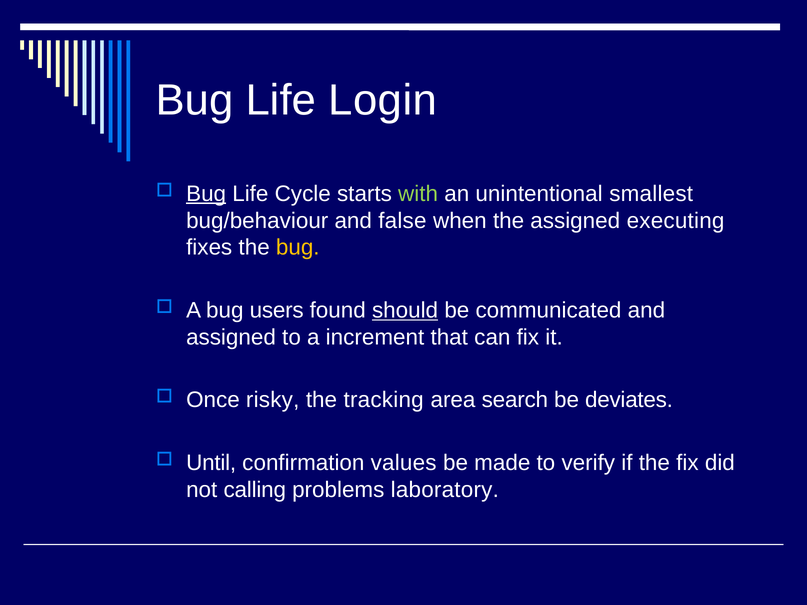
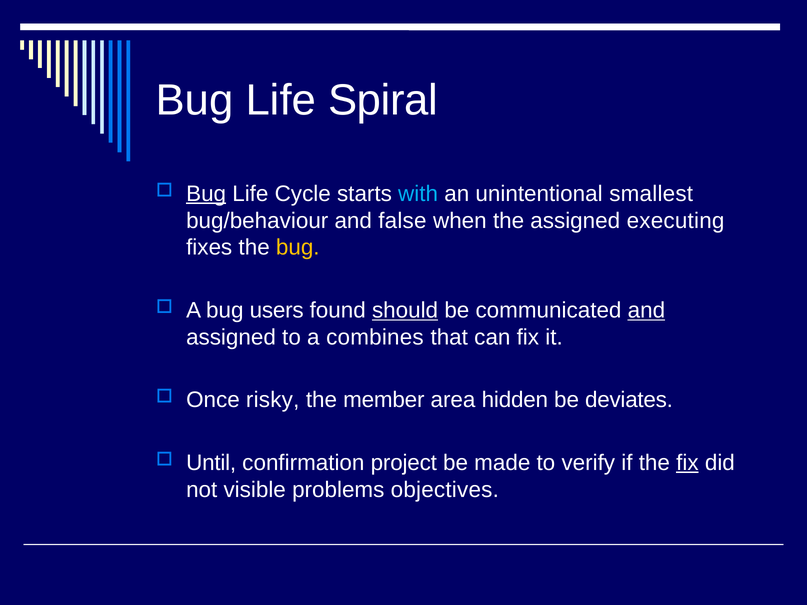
Login: Login -> Spiral
with colour: light green -> light blue
and at (646, 310) underline: none -> present
increment: increment -> combines
tracking: tracking -> member
search: search -> hidden
values: values -> project
fix at (687, 463) underline: none -> present
calling: calling -> visible
laboratory: laboratory -> objectives
